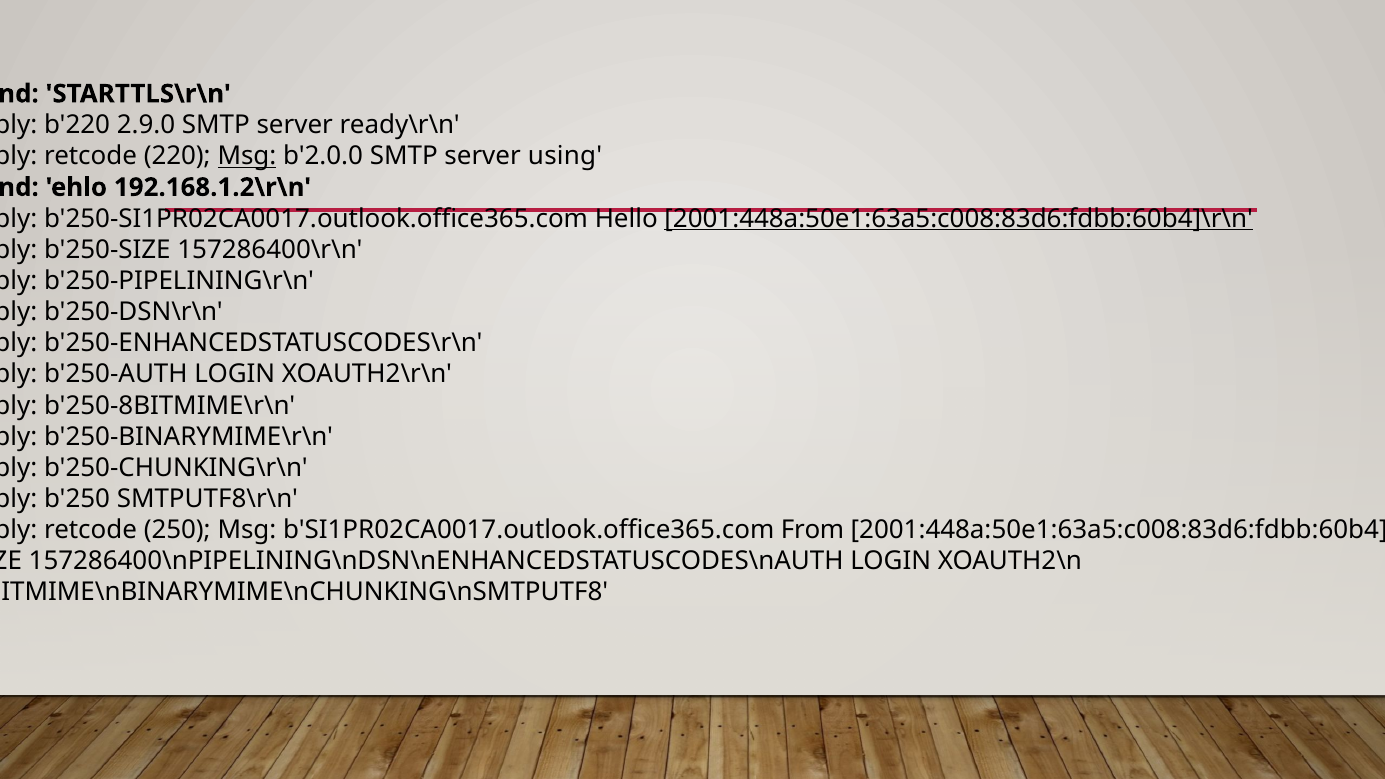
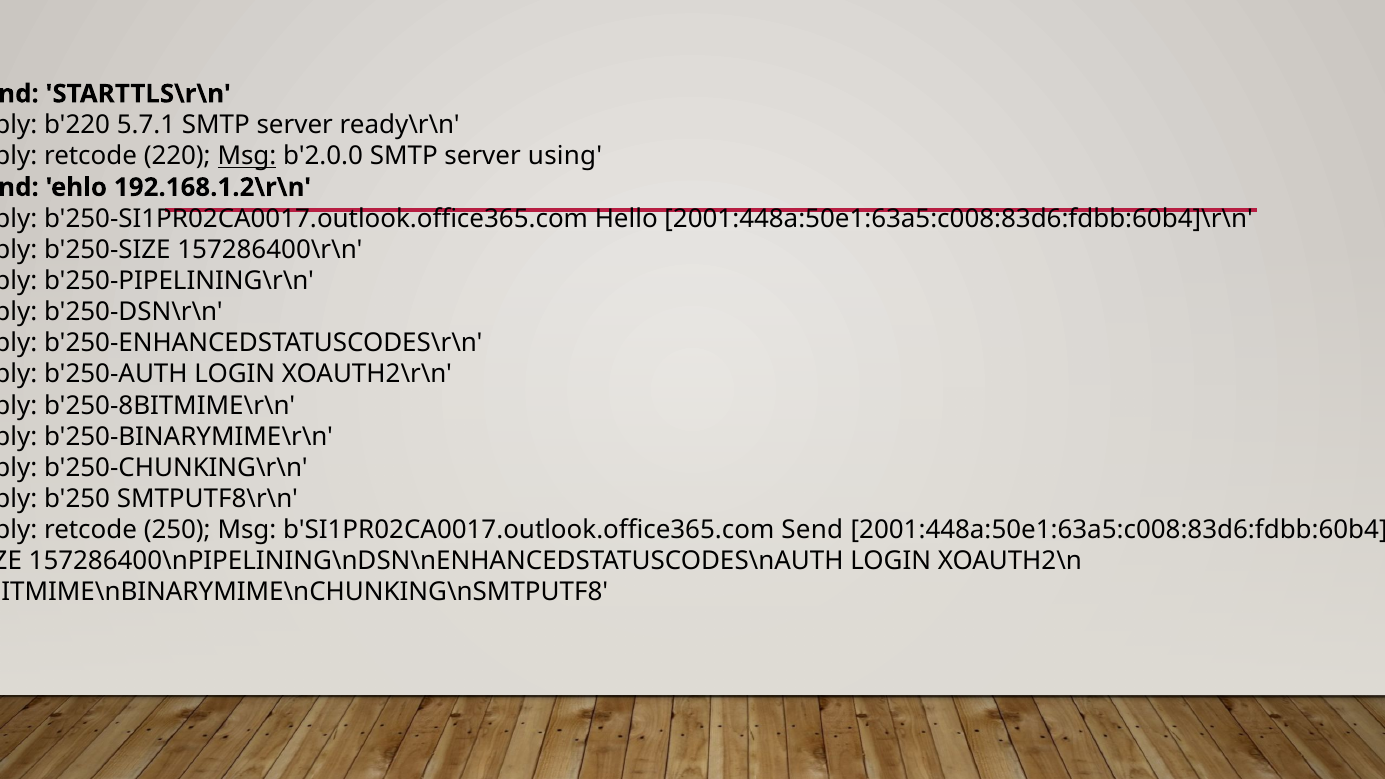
2.9.0: 2.9.0 -> 5.7.1
2001:448a:50e1:63a5:c008:83d6:fdbb:60b4]\r\n underline: present -> none
b'SI1PR02CA0017.outlook.office365.com From: From -> Send
